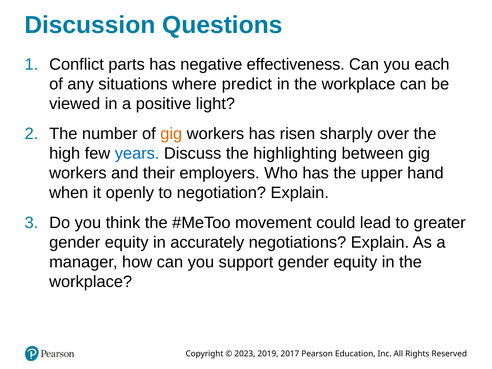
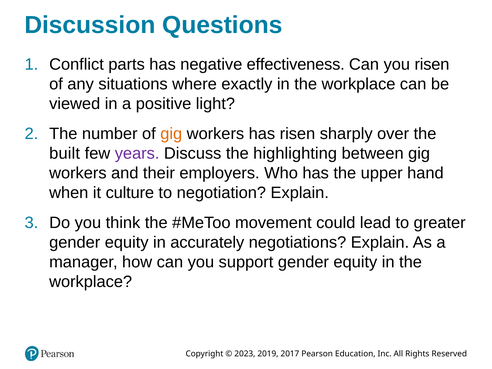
you each: each -> risen
predict: predict -> exactly
high: high -> built
years colour: blue -> purple
openly: openly -> culture
